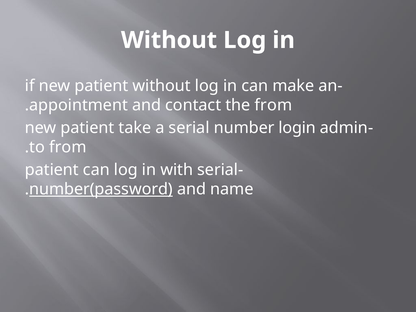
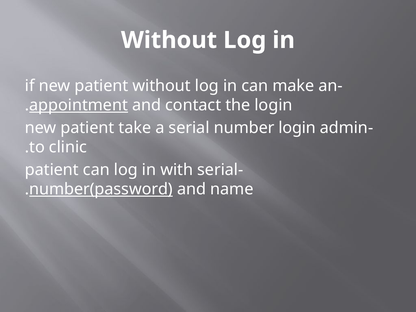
appointment underline: none -> present
the from: from -> login
to from: from -> clinic
